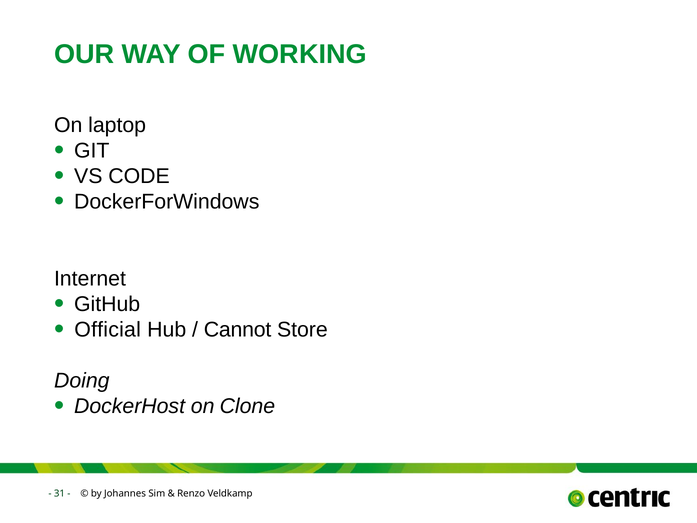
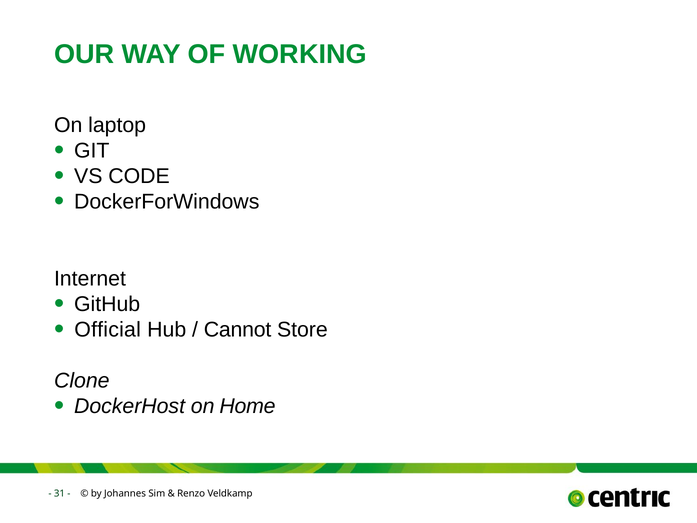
Doing: Doing -> Clone
Clone: Clone -> Home
